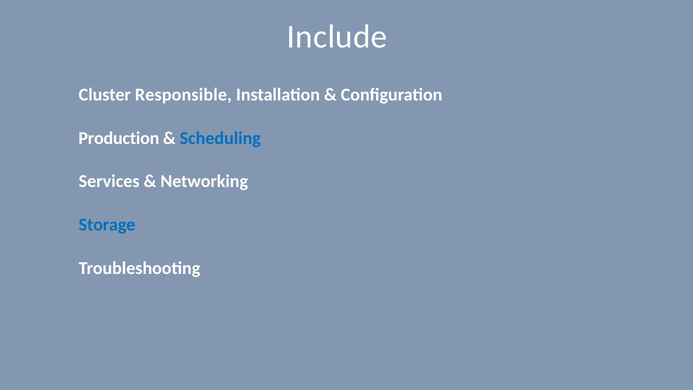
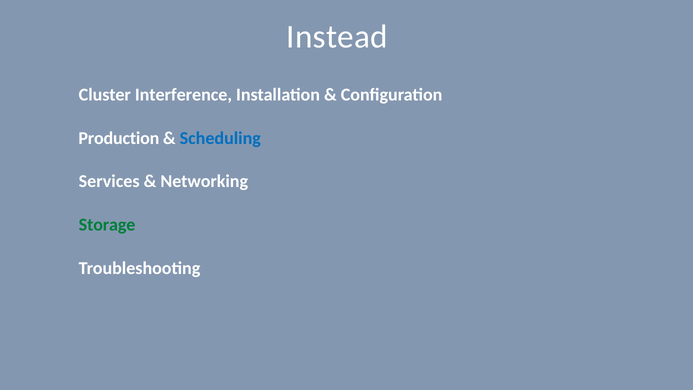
Include: Include -> Instead
Responsible: Responsible -> Interference
Storage colour: blue -> green
